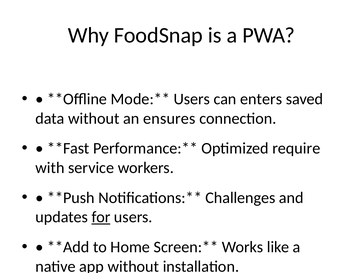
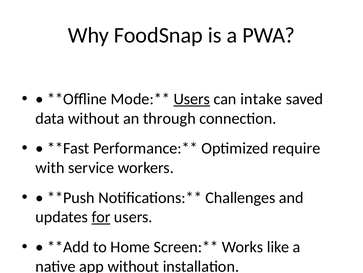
Users at (192, 99) underline: none -> present
enters: enters -> intake
ensures: ensures -> through
